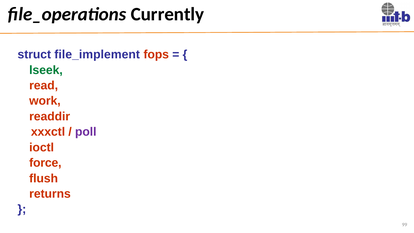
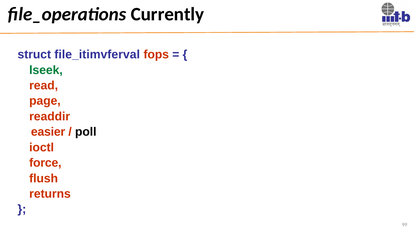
file_implement: file_implement -> file_itimvferval
work: work -> page
xxxctl: xxxctl -> easier
poll colour: purple -> black
